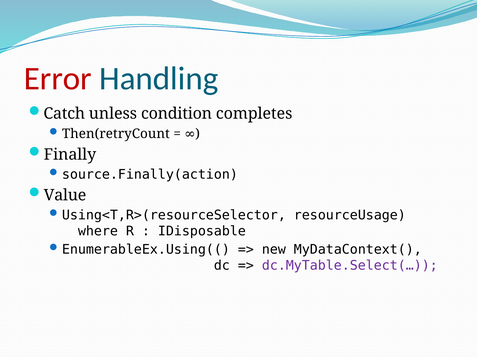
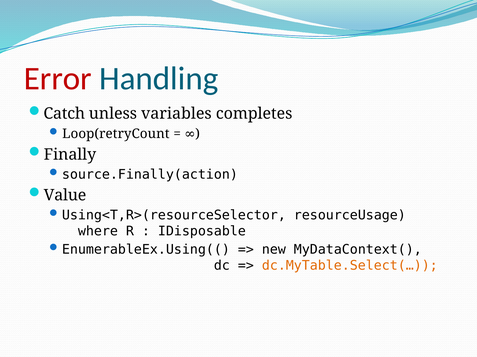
condition: condition -> variables
Then(retryCount: Then(retryCount -> Loop(retryCount
dc.MyTable.Select(… colour: purple -> orange
